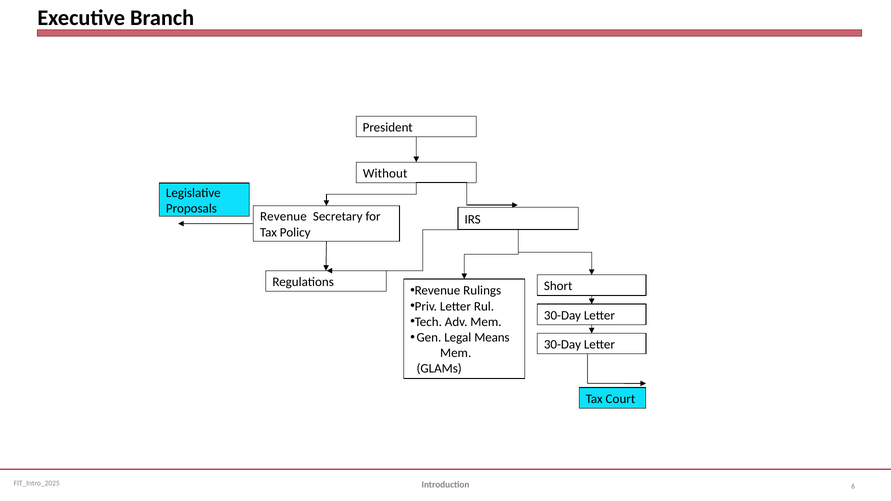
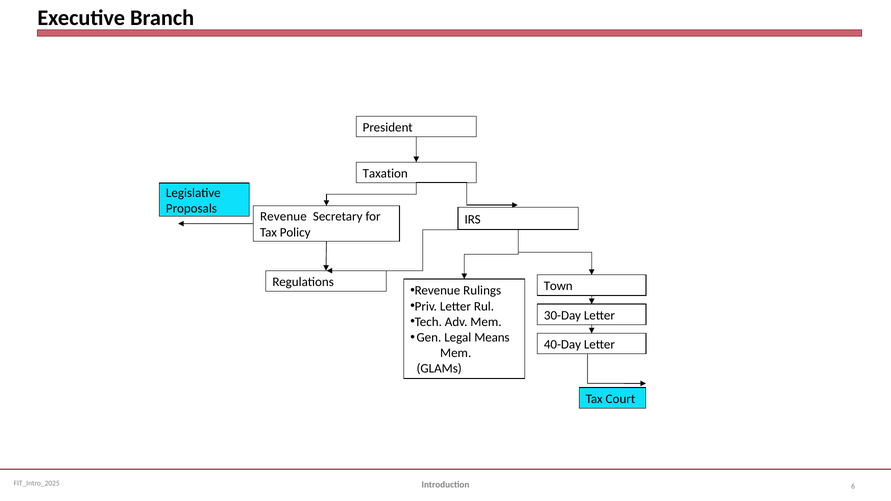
Without: Without -> Taxation
Short: Short -> Town
30-Day at (562, 345): 30-Day -> 40-Day
